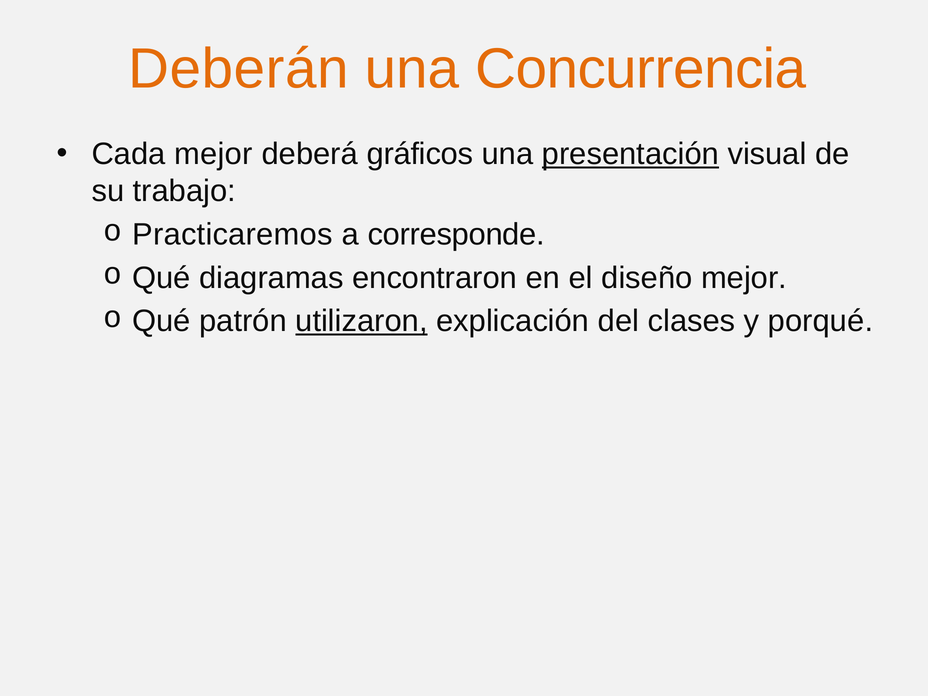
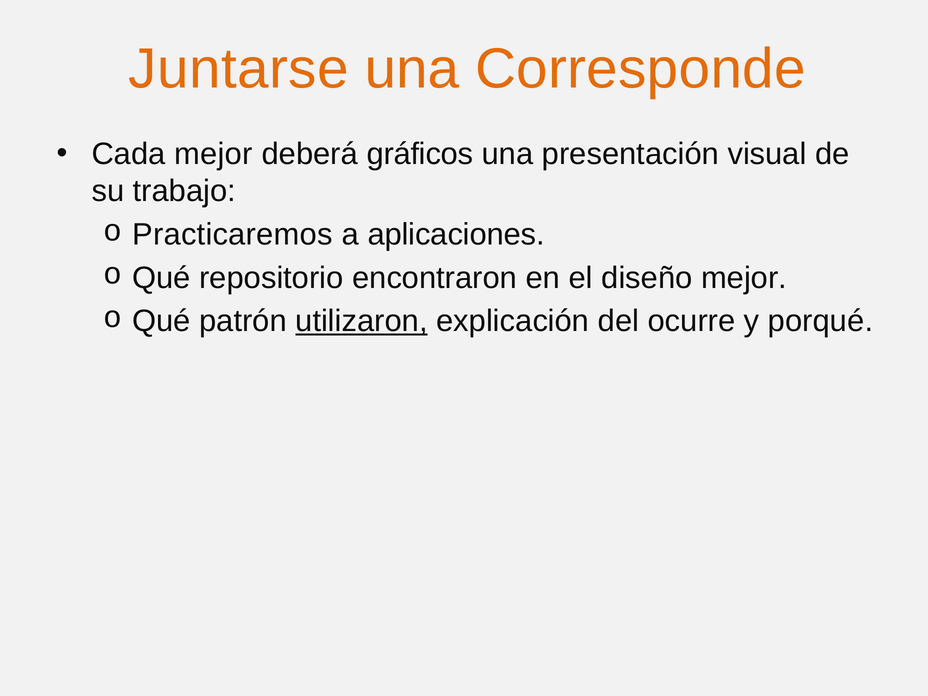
Deberán: Deberán -> Juntarse
Concurrencia: Concurrencia -> Corresponde
presentación underline: present -> none
corresponde: corresponde -> aplicaciones
diagramas: diagramas -> repositorio
clases: clases -> ocurre
